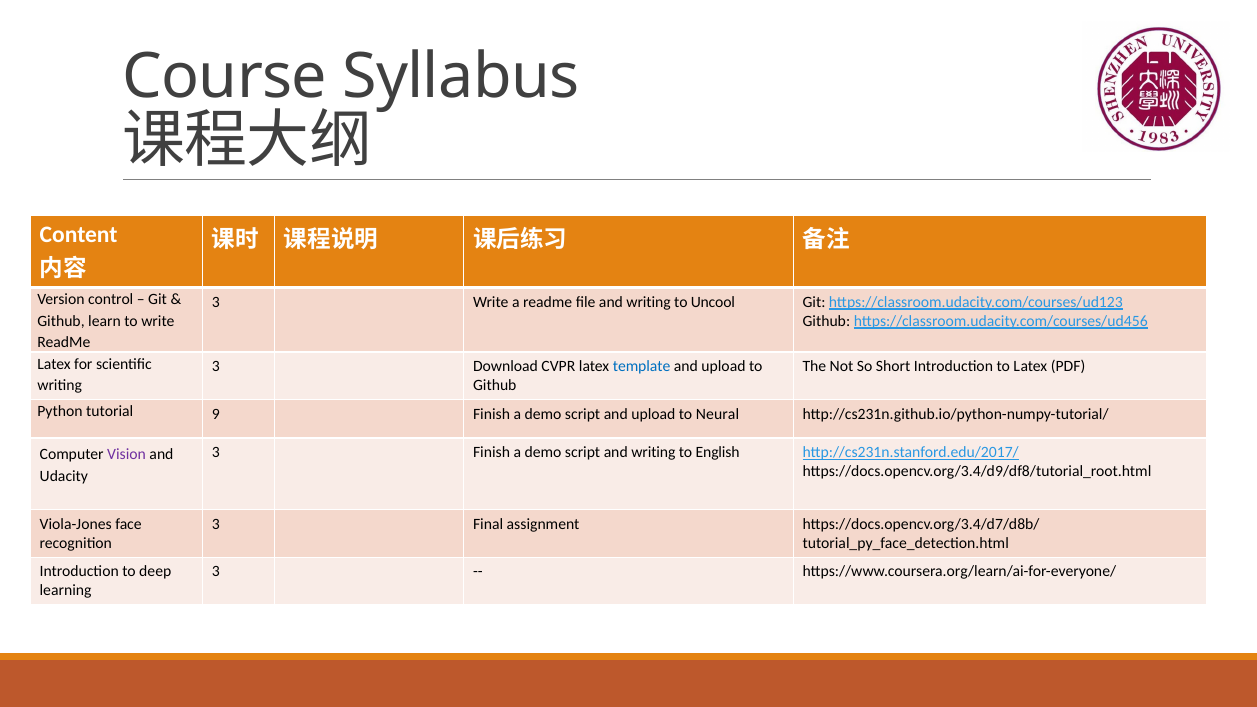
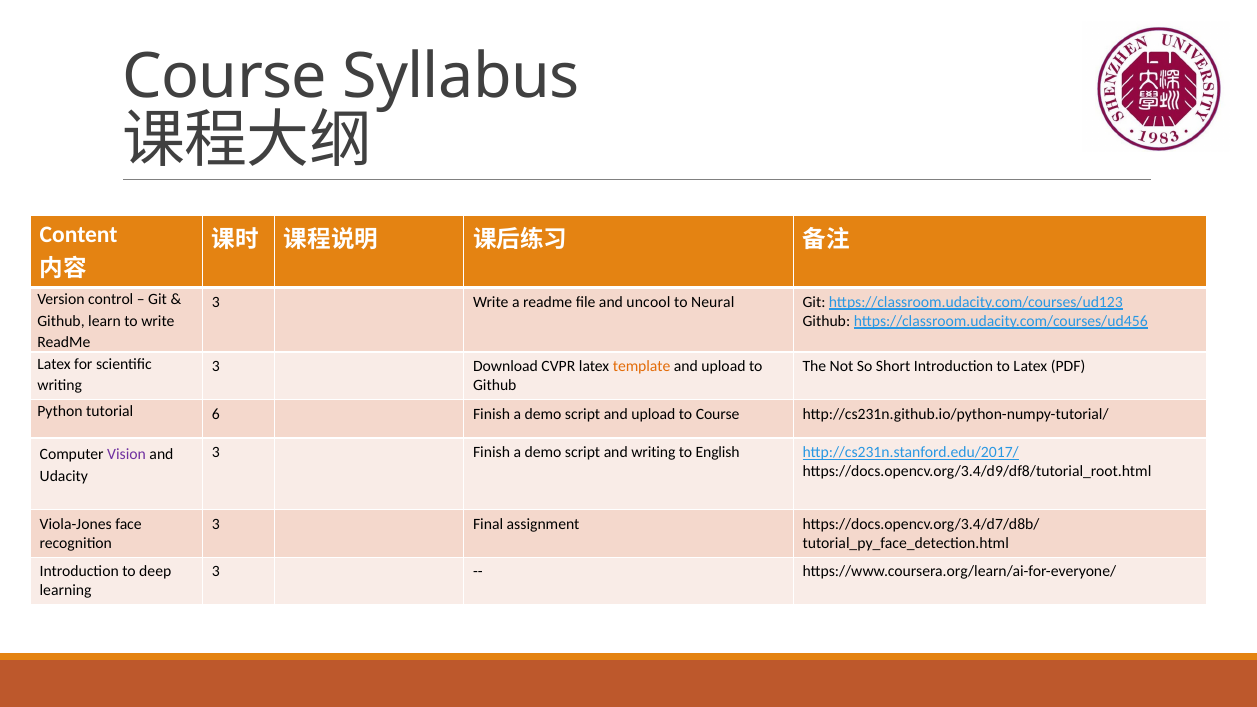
file and writing: writing -> uncool
Uncool: Uncool -> Neural
template colour: blue -> orange
9: 9 -> 6
to Neural: Neural -> Course
